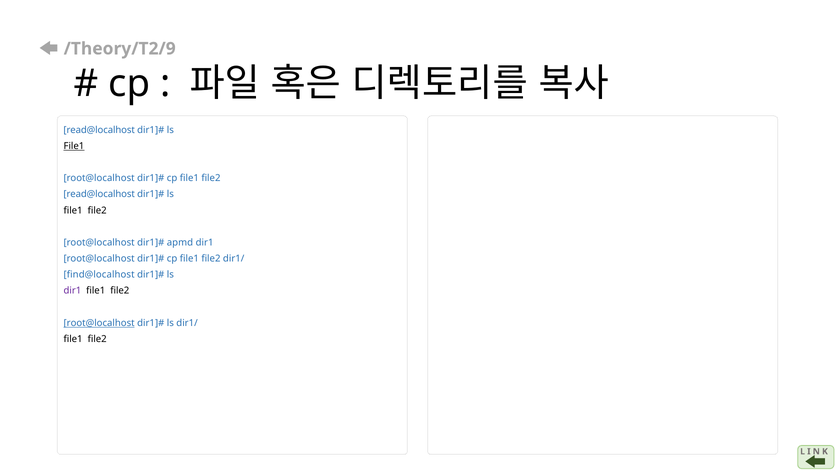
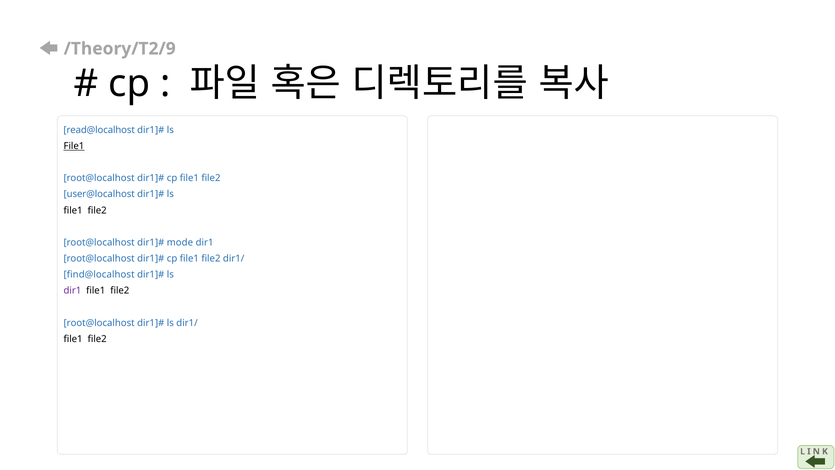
read@localhost at (99, 194): read@localhost -> user@localhost
apmd: apmd -> mode
root@localhost at (99, 323) underline: present -> none
